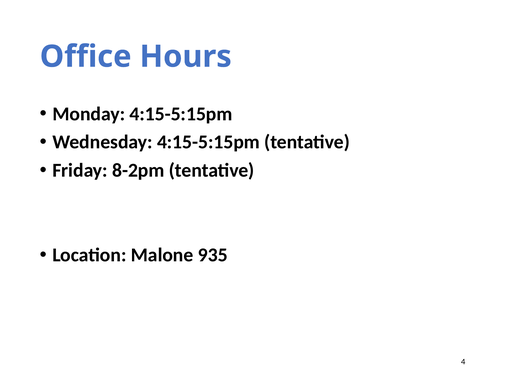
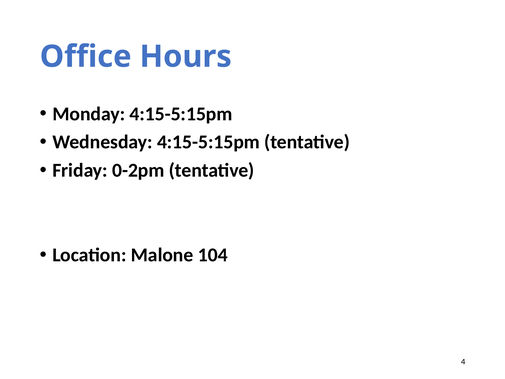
8-2pm: 8-2pm -> 0-2pm
935: 935 -> 104
